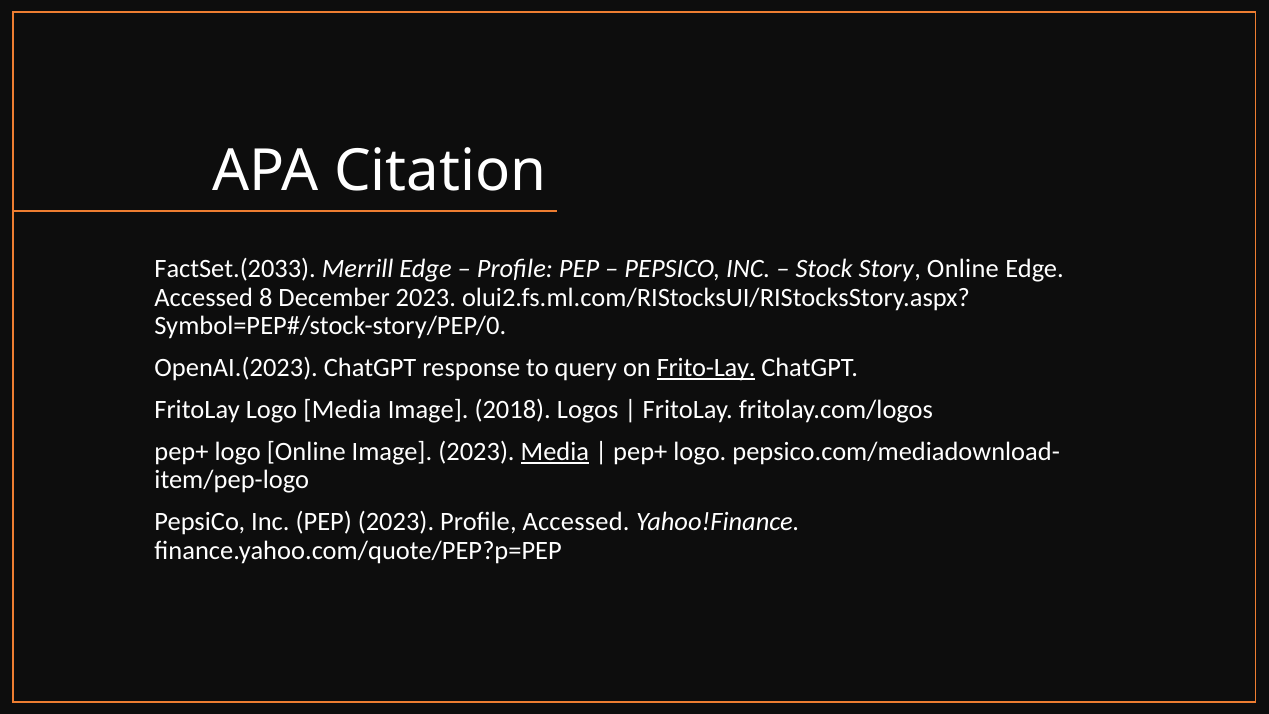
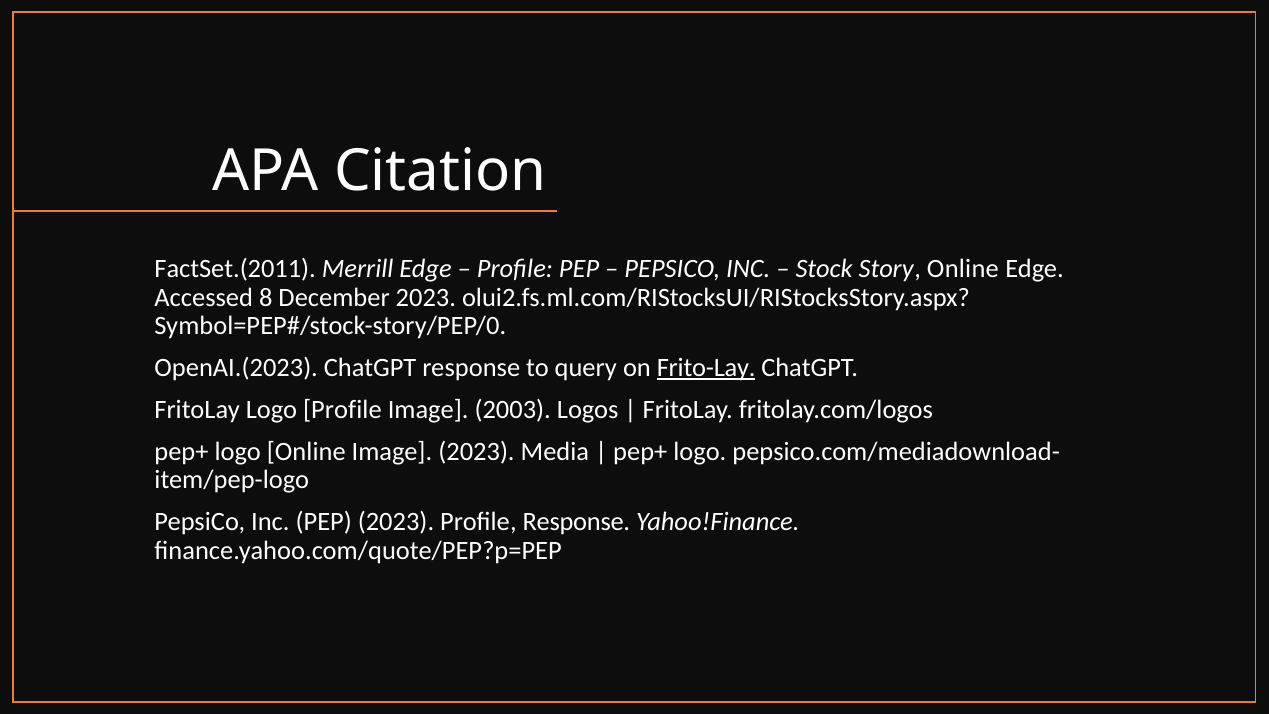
FactSet.(2033: FactSet.(2033 -> FactSet.(2011
Logo Media: Media -> Profile
2018: 2018 -> 2003
Media at (555, 451) underline: present -> none
Profile Accessed: Accessed -> Response
